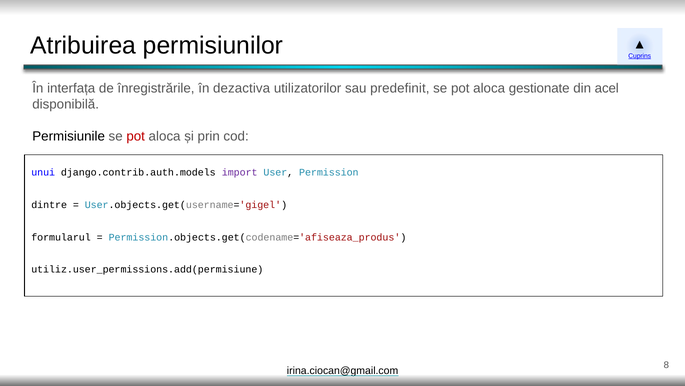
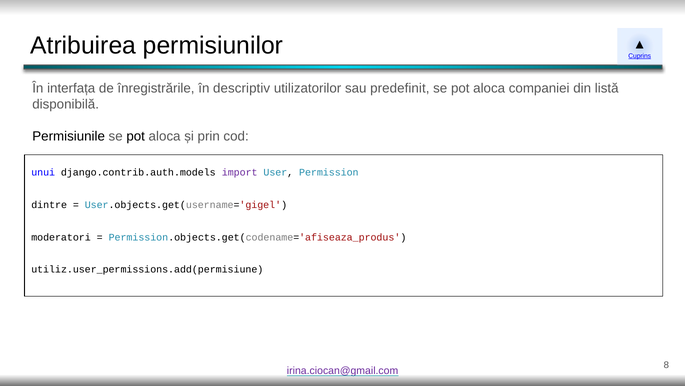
dezactiva: dezactiva -> descriptiv
gestionate: gestionate -> companiei
acel: acel -> listă
pot at (136, 136) colour: red -> black
formularul: formularul -> moderatori
irina.ciocan@gmail.com colour: black -> purple
